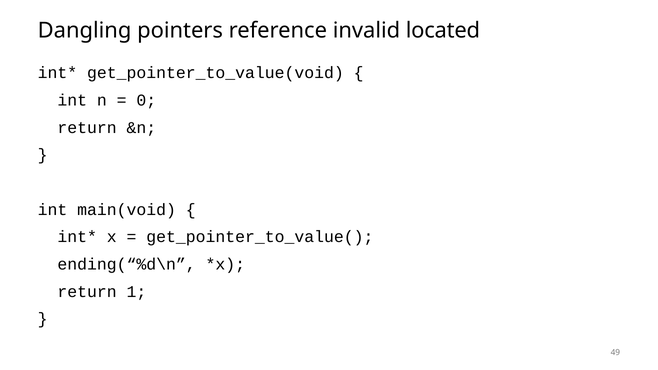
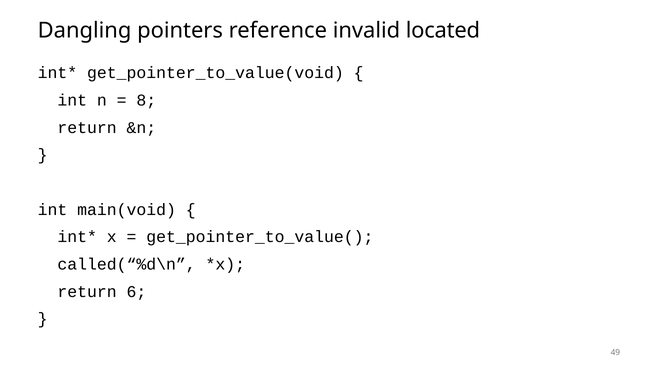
0: 0 -> 8
ending(“%d\n: ending(“%d\n -> called(“%d\n
1: 1 -> 6
